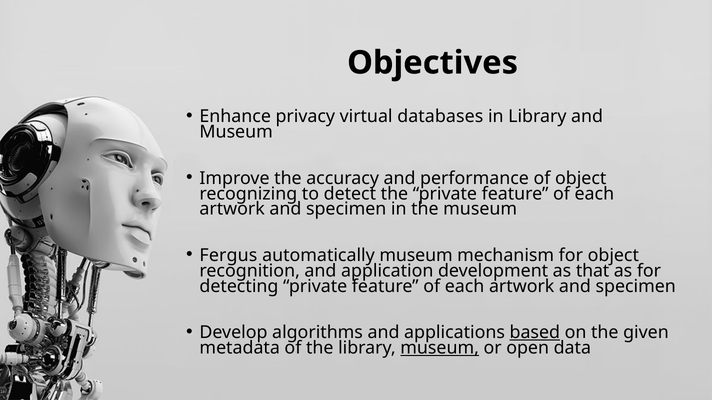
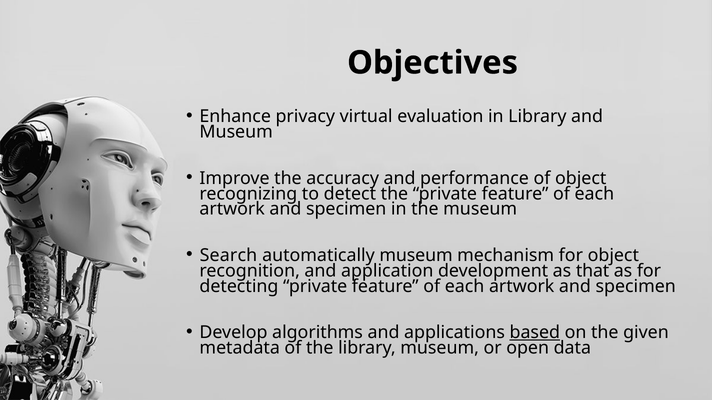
databases: databases -> evaluation
Fergus: Fergus -> Search
museum at (440, 348) underline: present -> none
